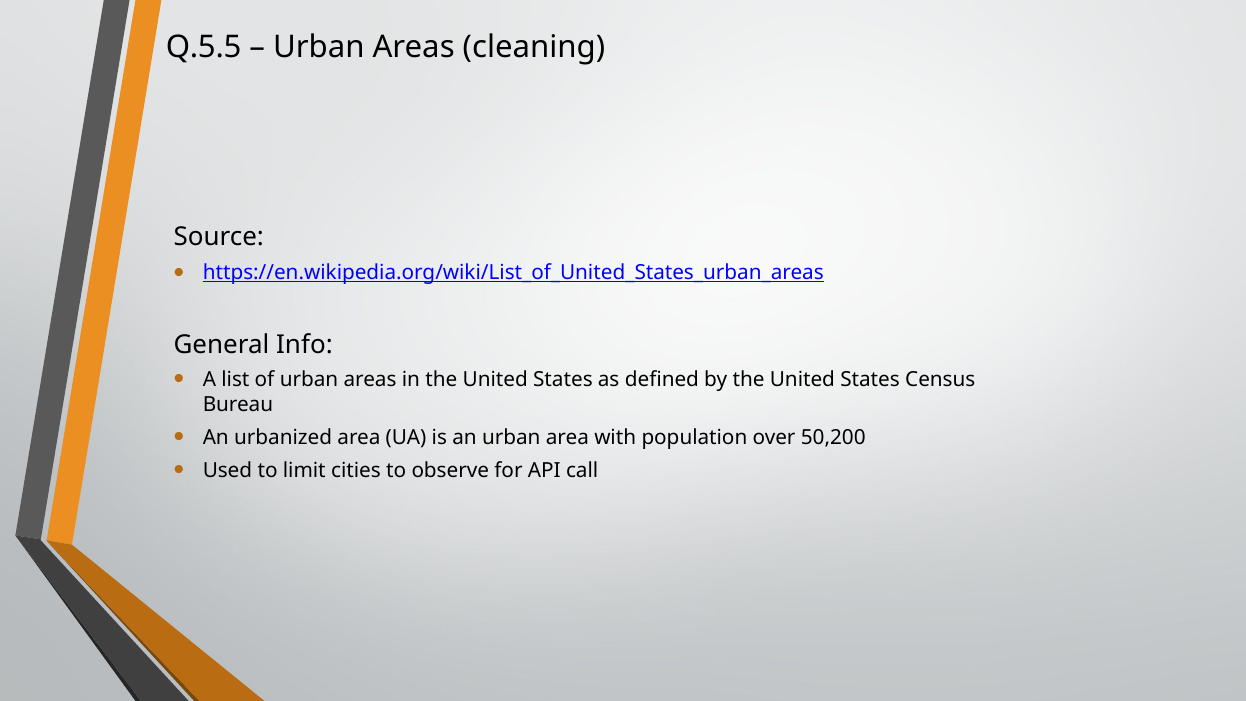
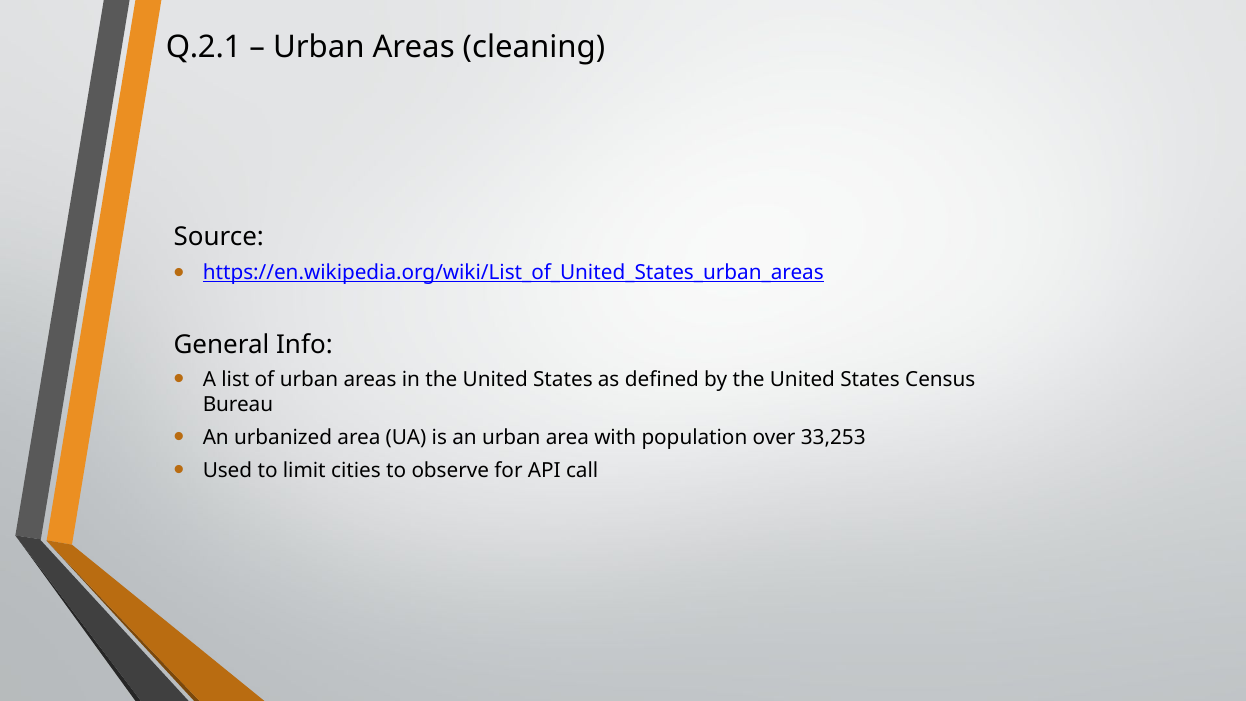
Q.5.5: Q.5.5 -> Q.2.1
50,200: 50,200 -> 33,253
